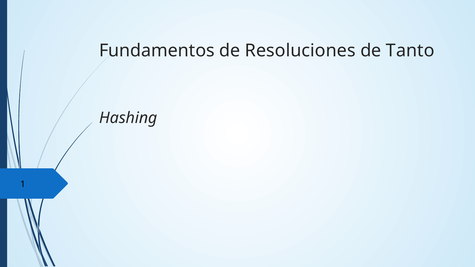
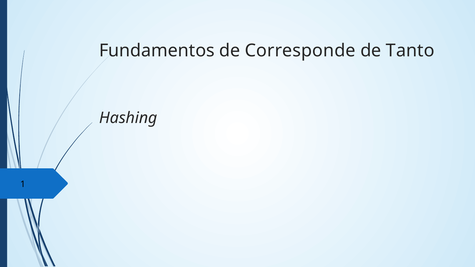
Resoluciones: Resoluciones -> Corresponde
